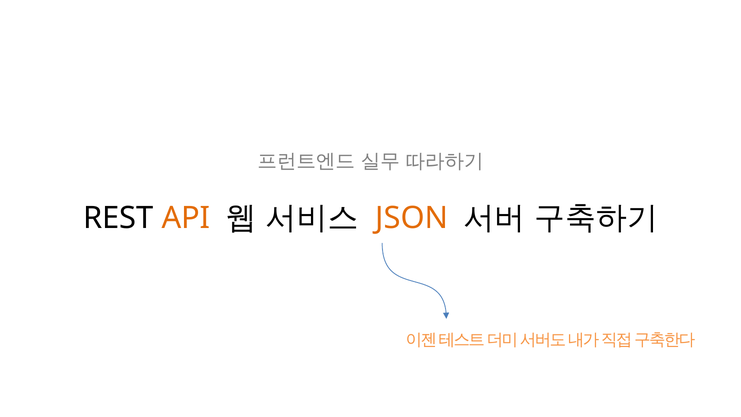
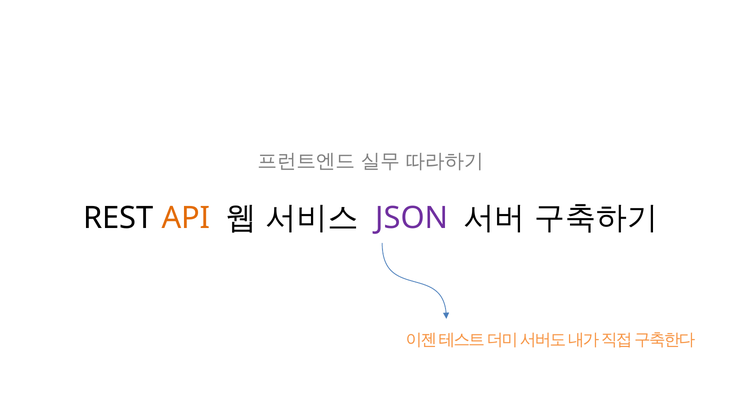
JSON colour: orange -> purple
